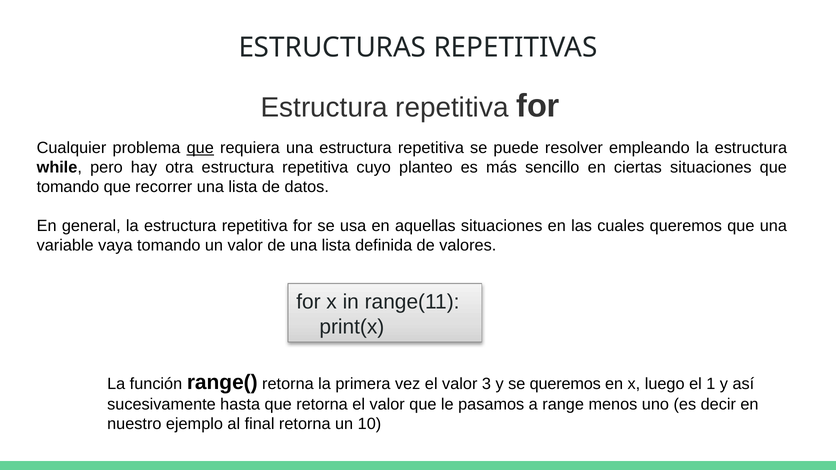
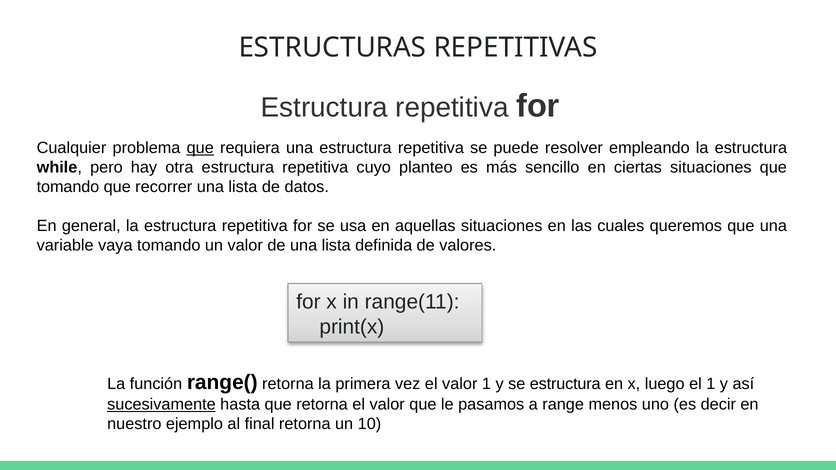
valor 3: 3 -> 1
se queremos: queremos -> estructura
sucesivamente underline: none -> present
